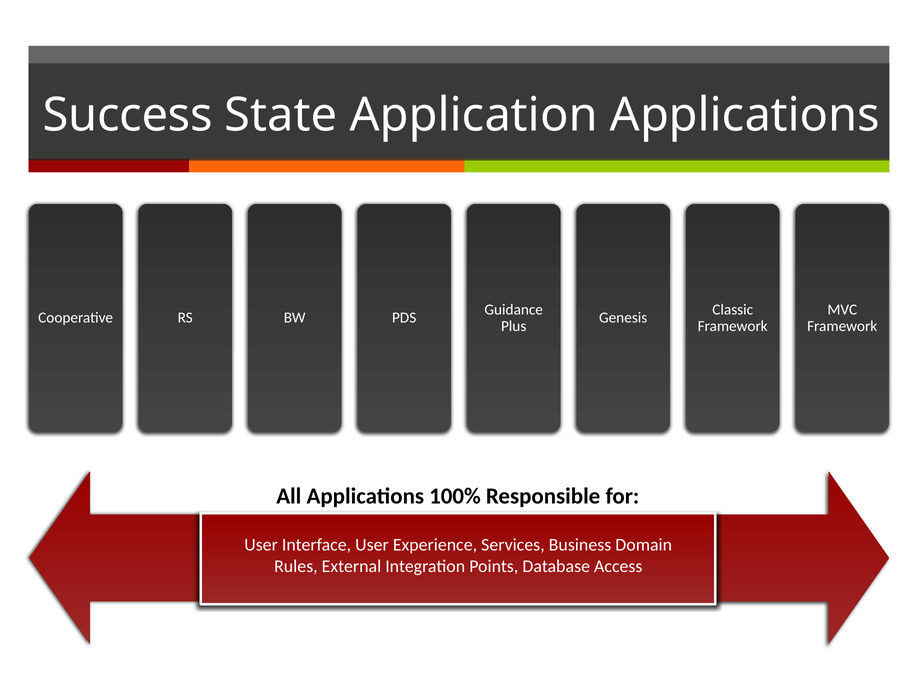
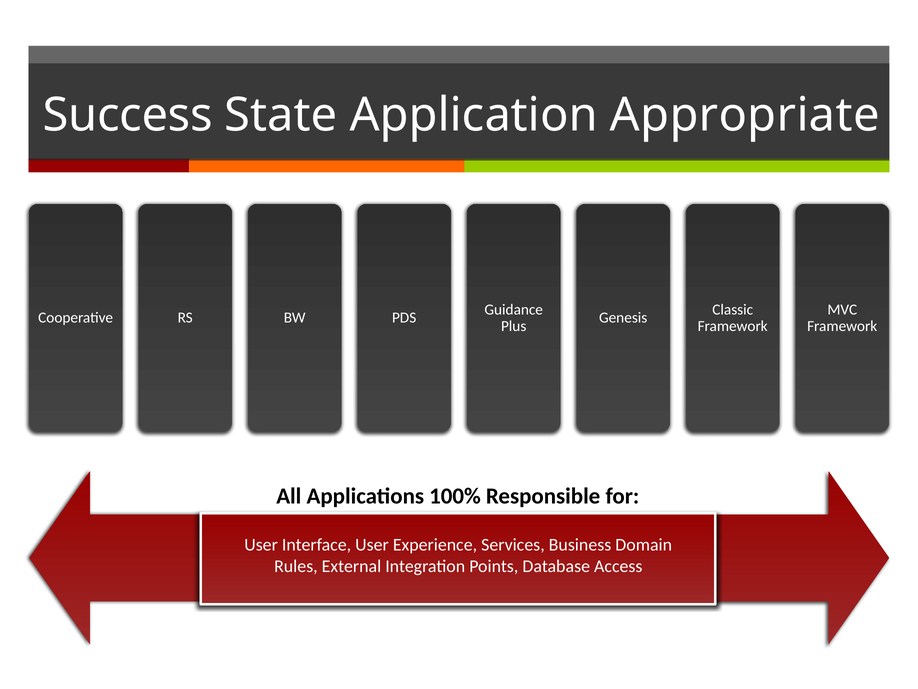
Application Applications: Applications -> Appropriate
